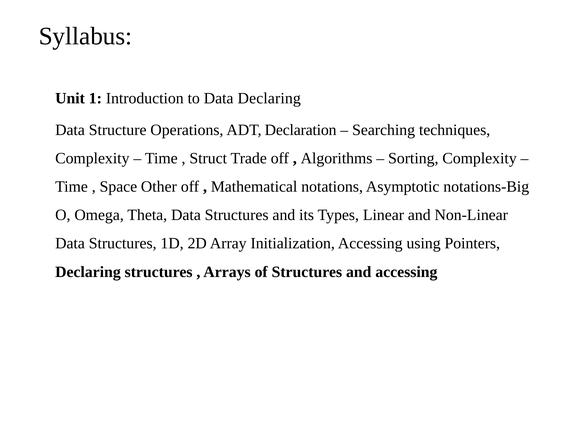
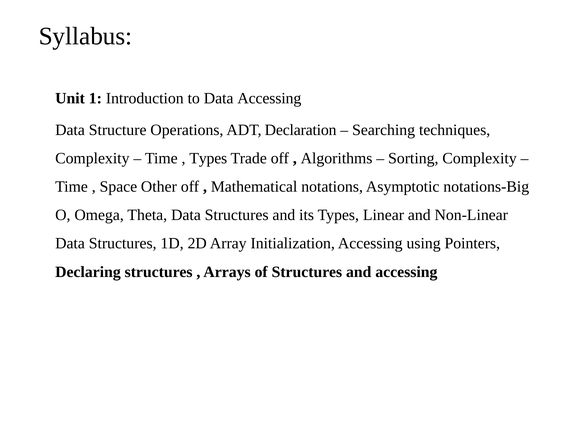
Data Declaring: Declaring -> Accessing
Struct at (208, 158): Struct -> Types
